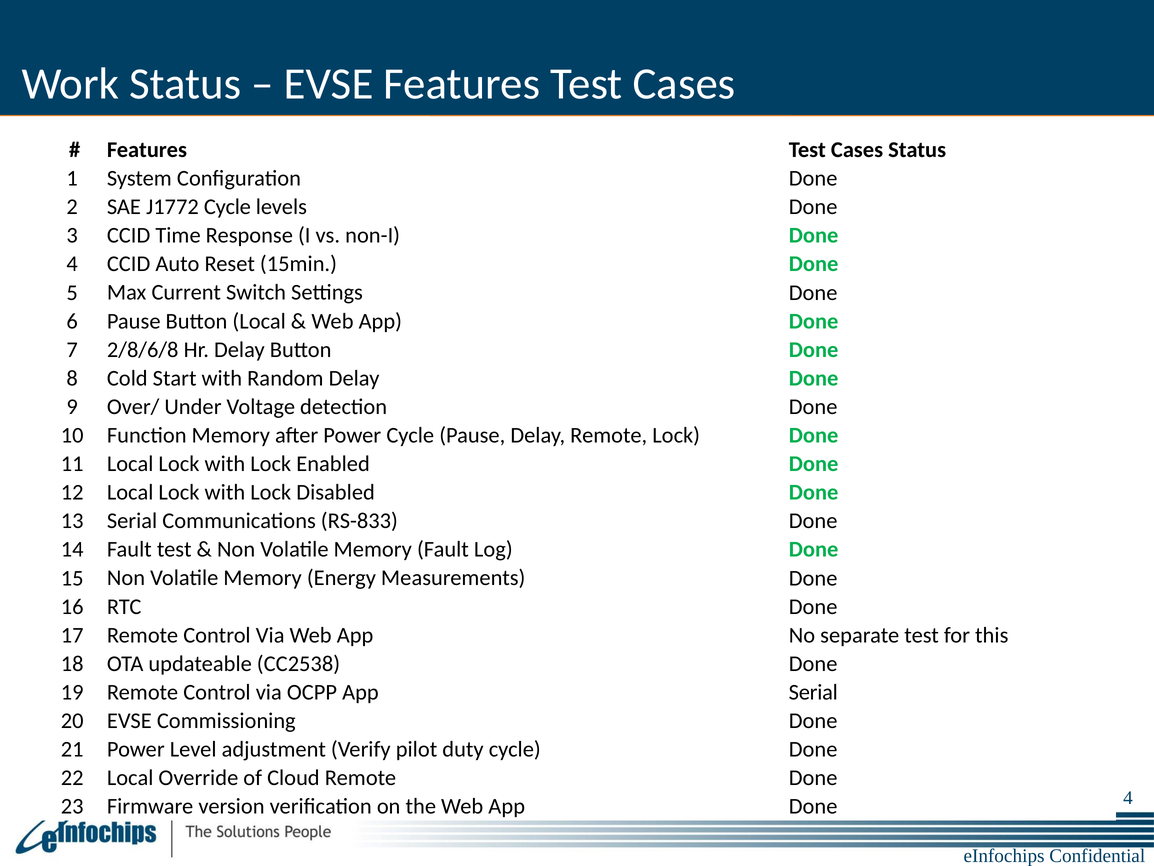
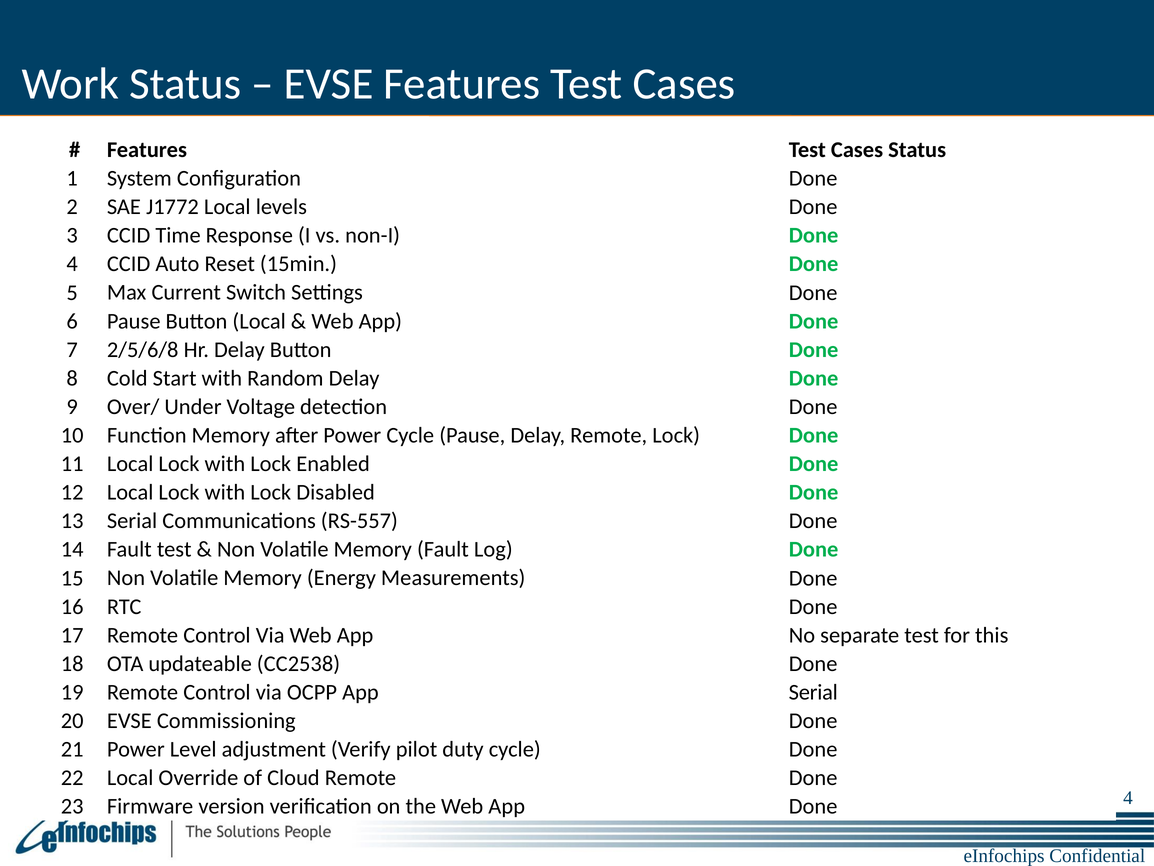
J1772 Cycle: Cycle -> Local
2/8/6/8: 2/8/6/8 -> 2/5/6/8
RS-833: RS-833 -> RS-557
